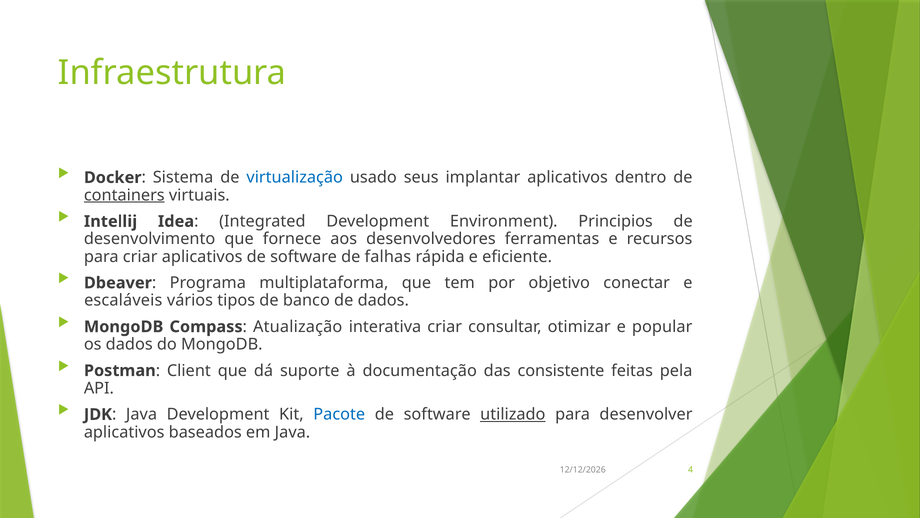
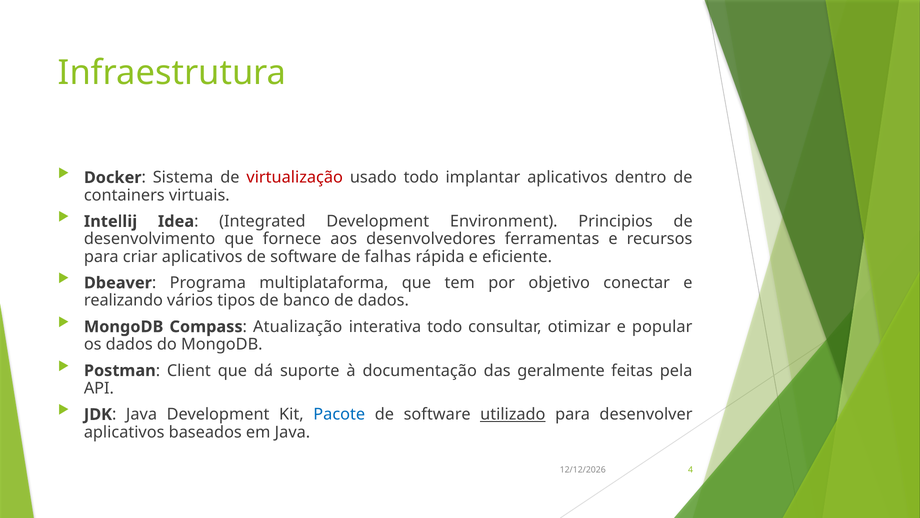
virtualização colour: blue -> red
usado seus: seus -> todo
containers underline: present -> none
escaláveis: escaláveis -> realizando
interativa criar: criar -> todo
consistente: consistente -> geralmente
